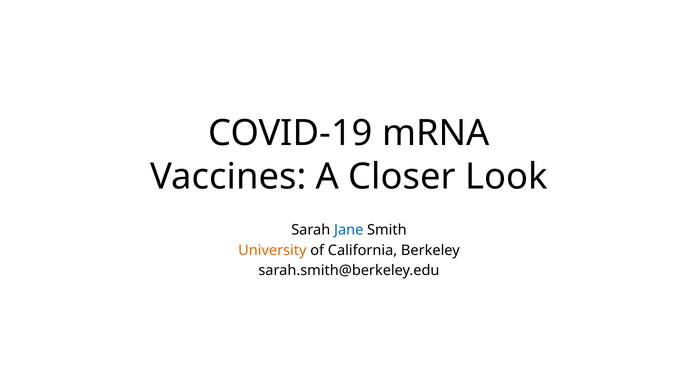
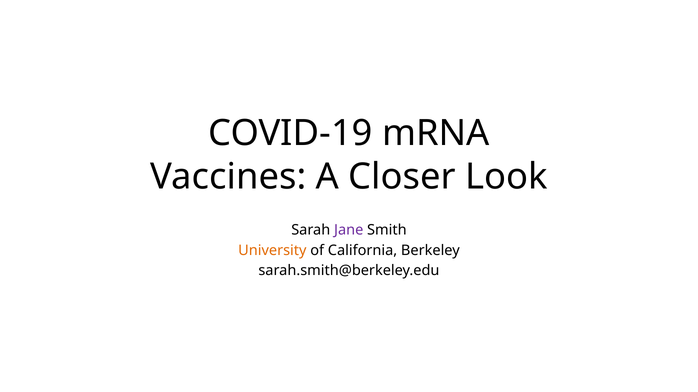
Jane colour: blue -> purple
